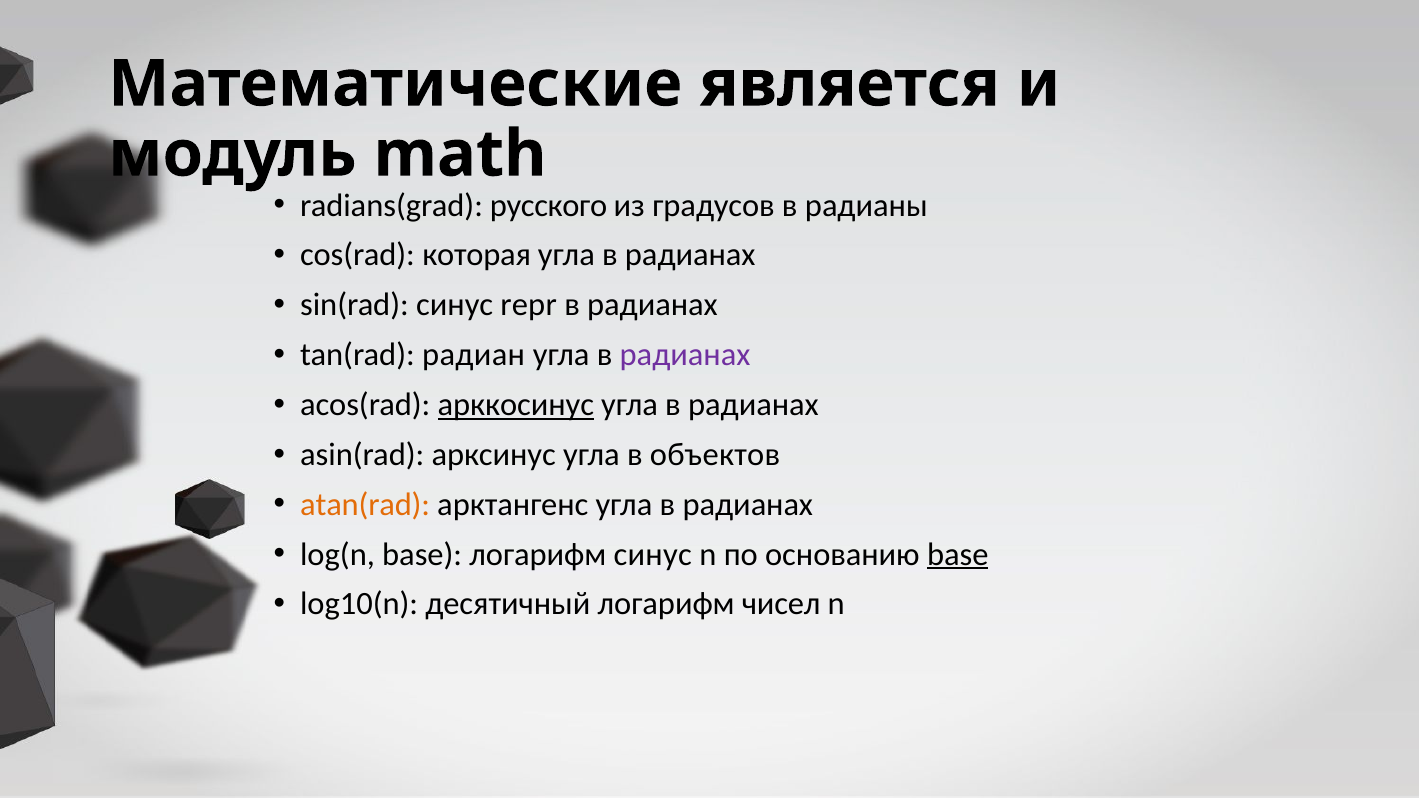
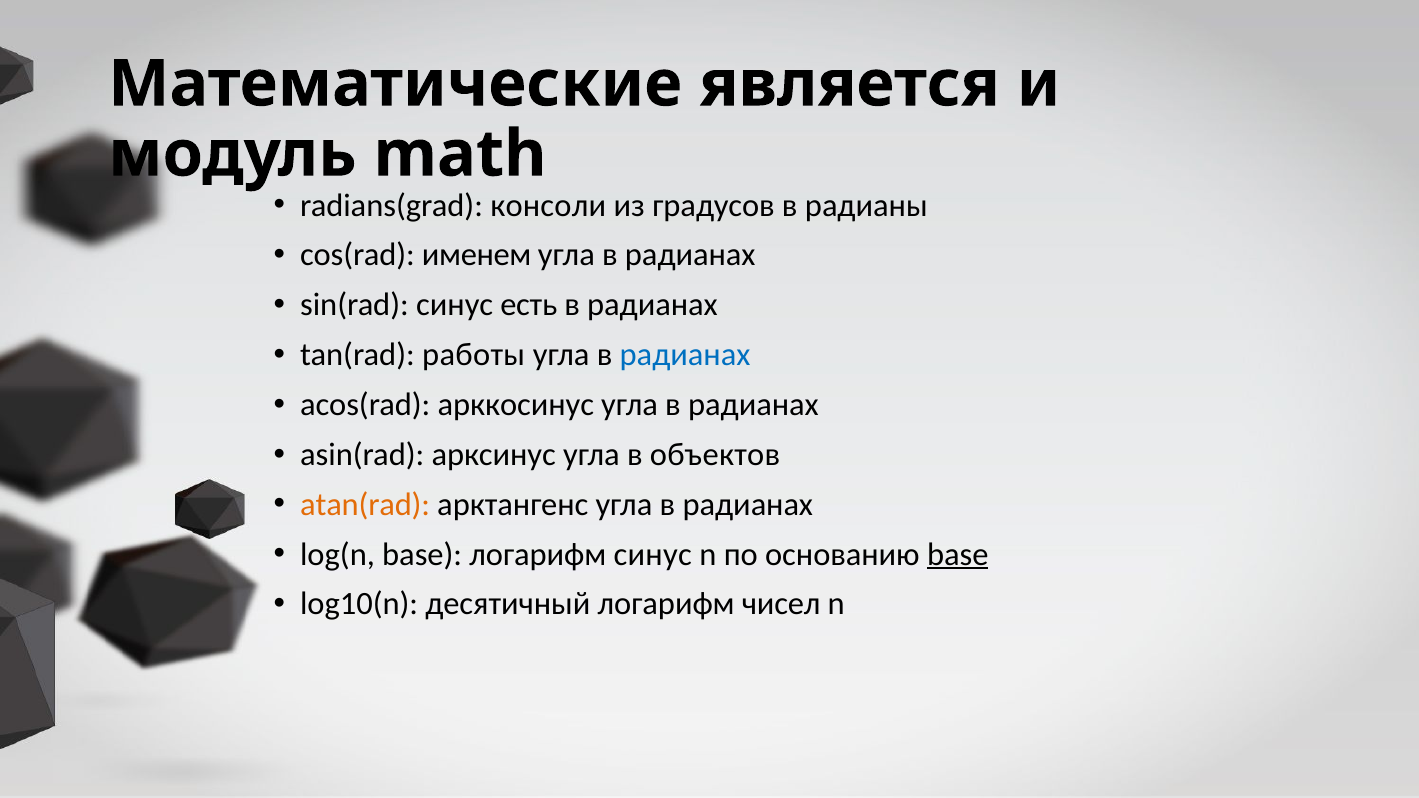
русского: русского -> консоли
которая: которая -> именем
repr: repr -> есть
радиан: радиан -> работы
радианах at (685, 355) colour: purple -> blue
арккосинус underline: present -> none
